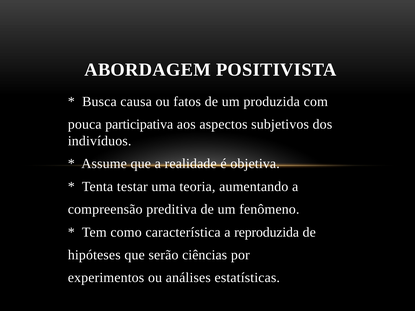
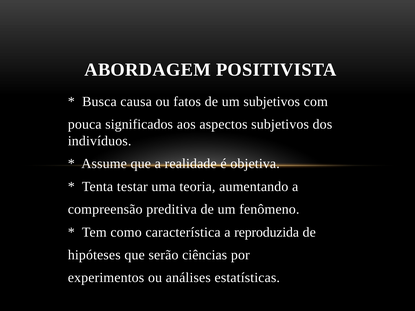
um produzida: produzida -> subjetivos
participativa: participativa -> significados
